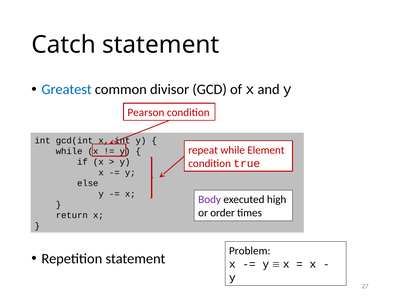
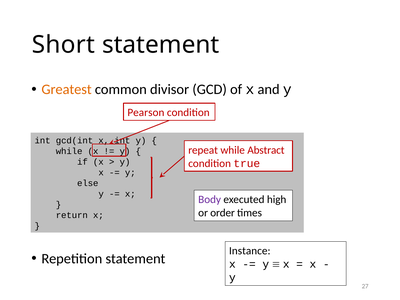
Catch: Catch -> Short
Greatest colour: blue -> orange
Element: Element -> Abstract
Problem: Problem -> Instance
